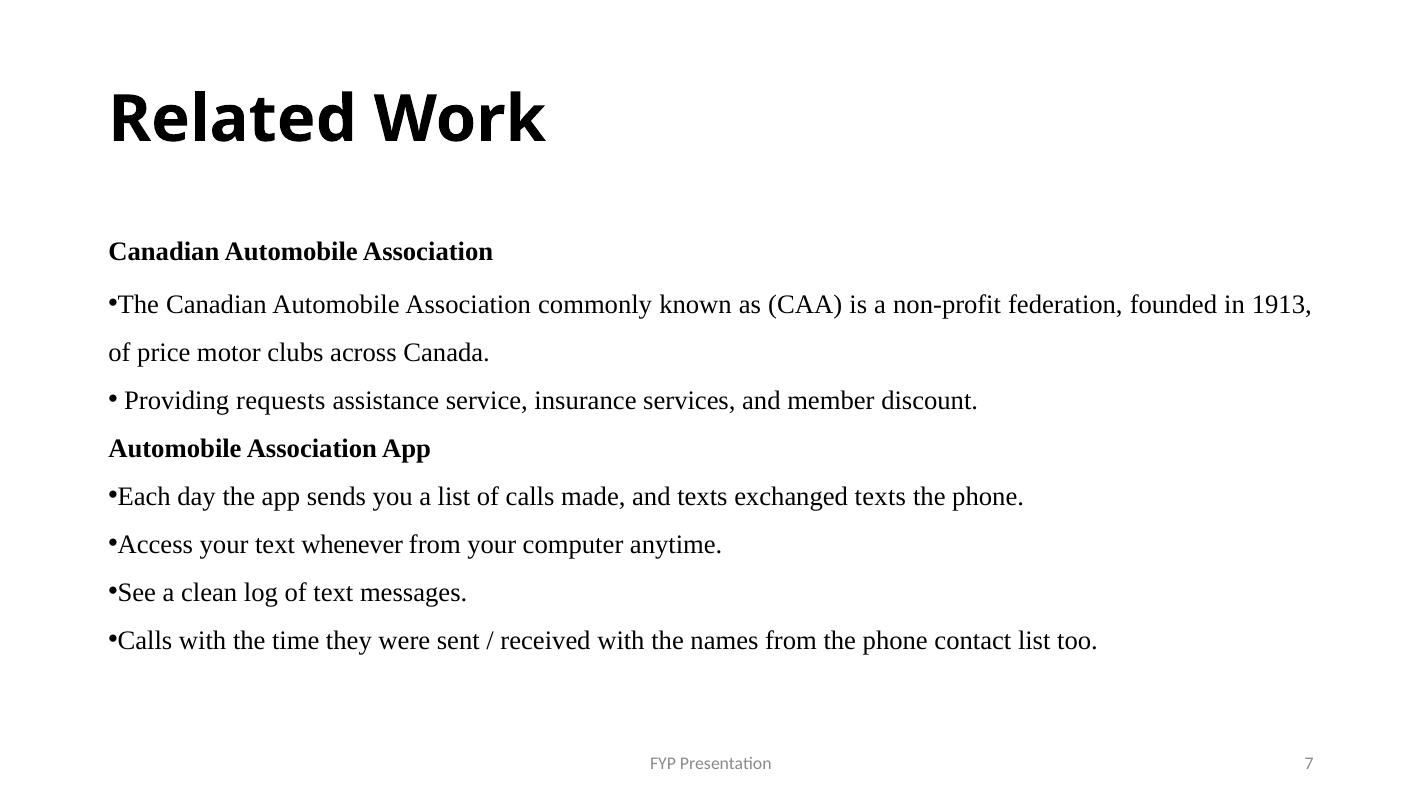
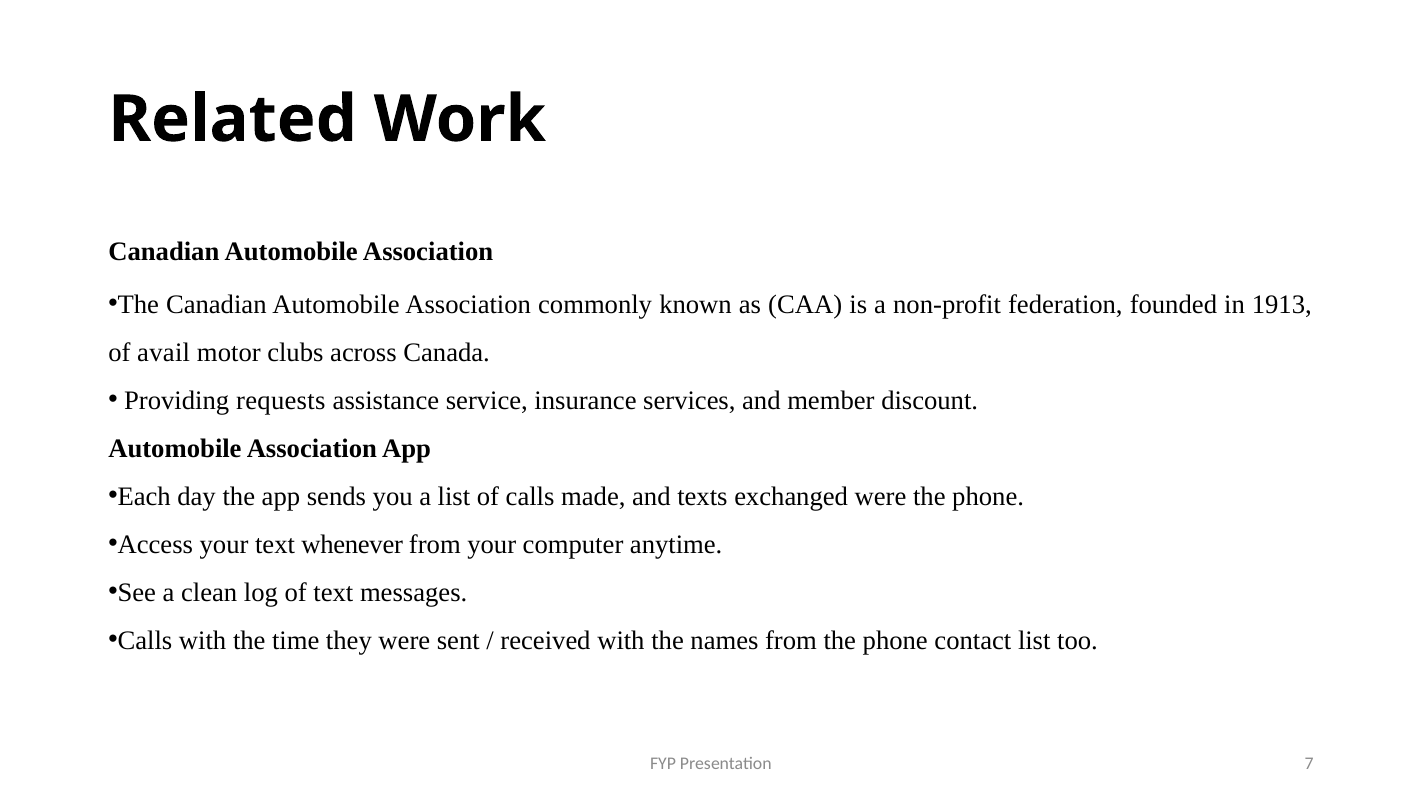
price: price -> avail
exchanged texts: texts -> were
